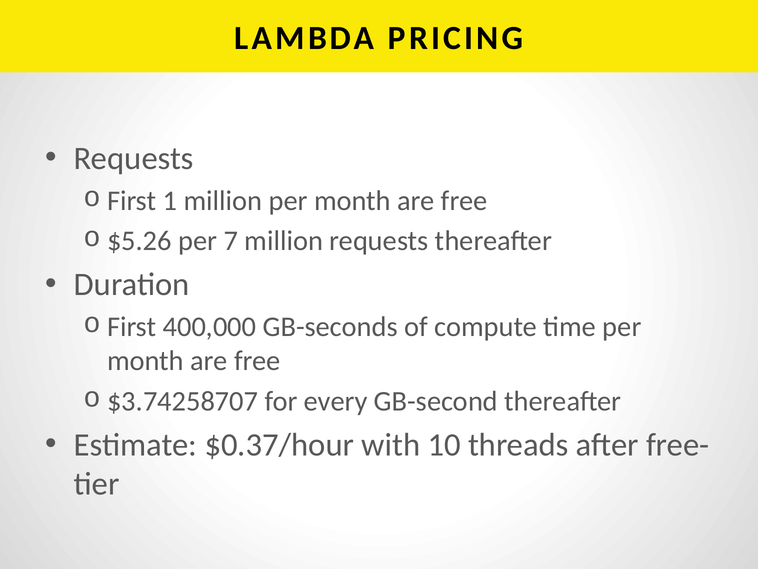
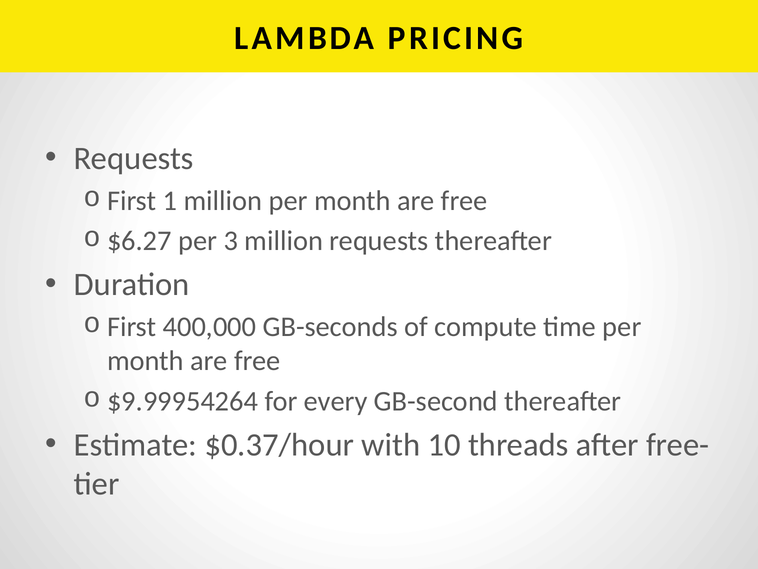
$5.26: $5.26 -> $6.27
7: 7 -> 3
$3.74258707: $3.74258707 -> $9.99954264
